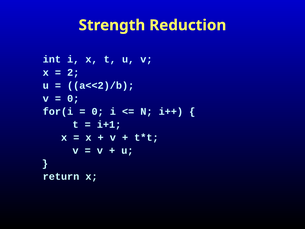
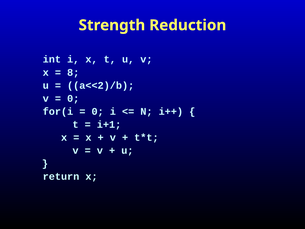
2: 2 -> 8
